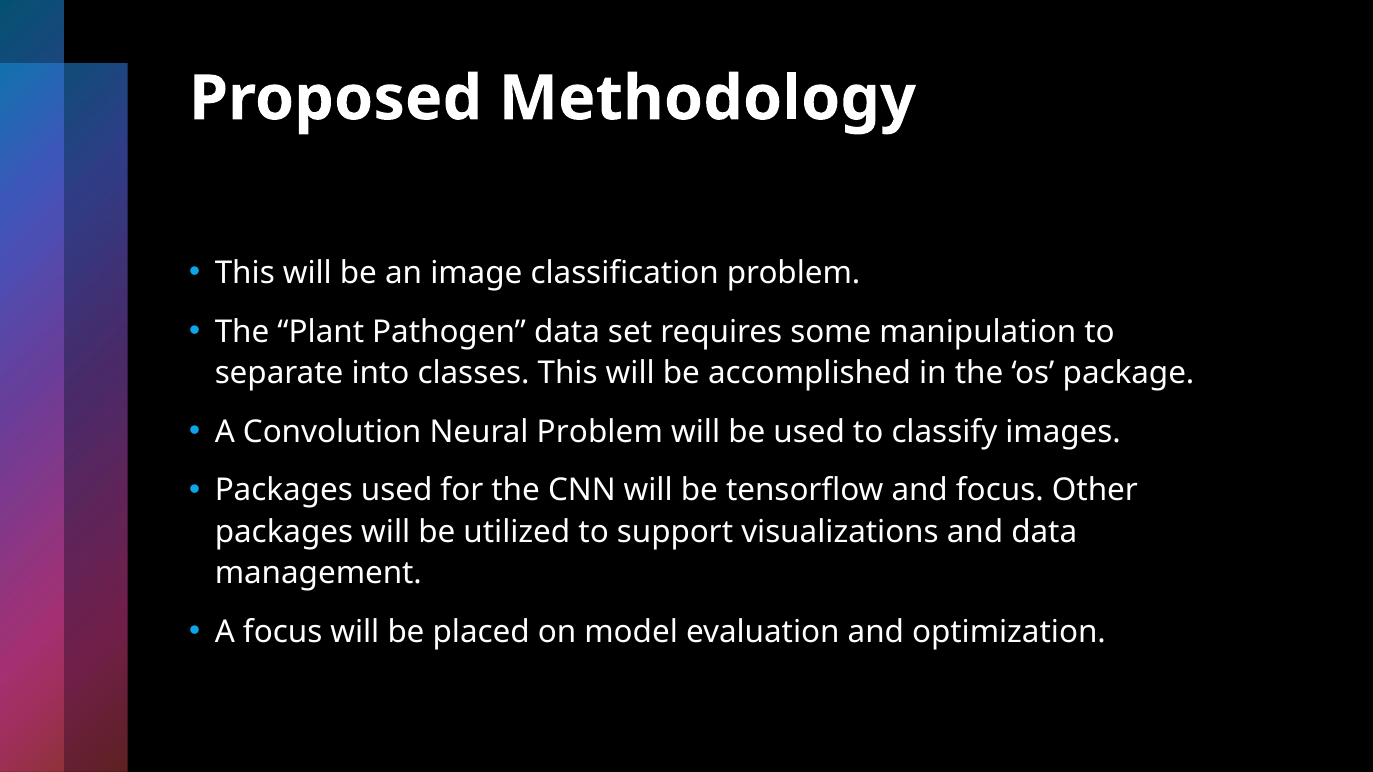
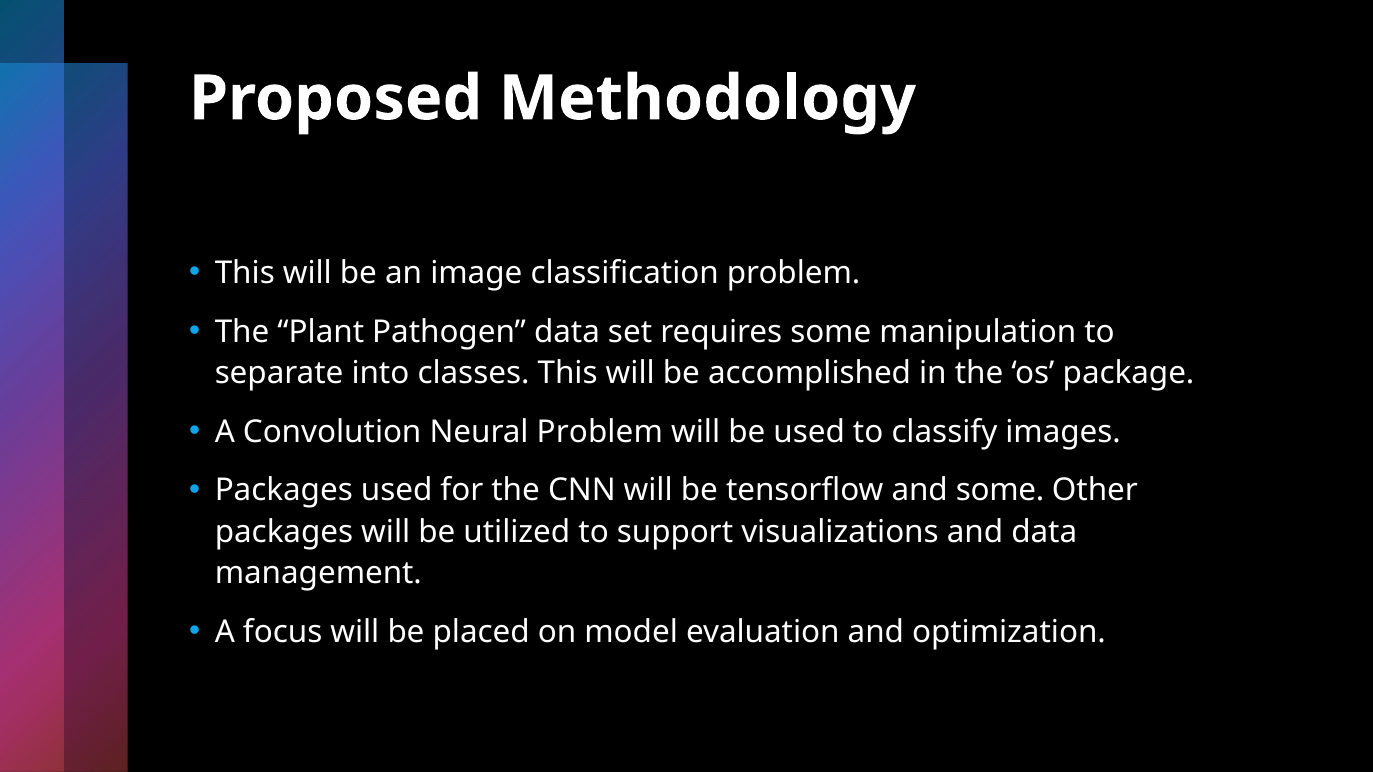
and focus: focus -> some
